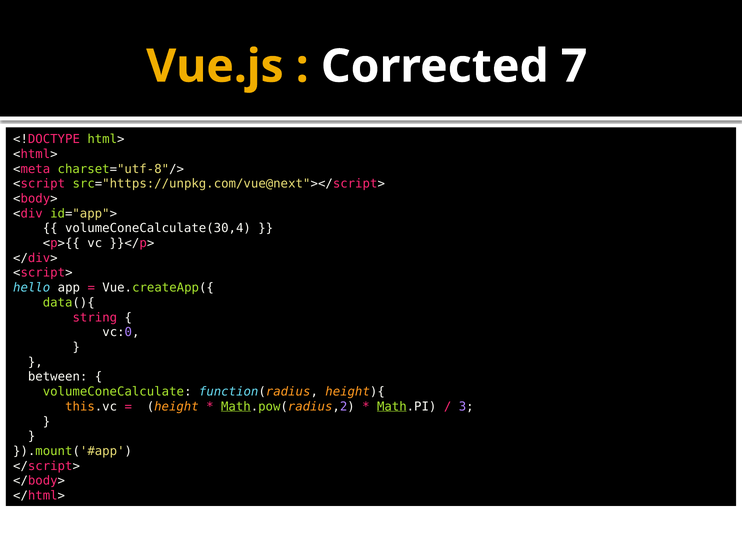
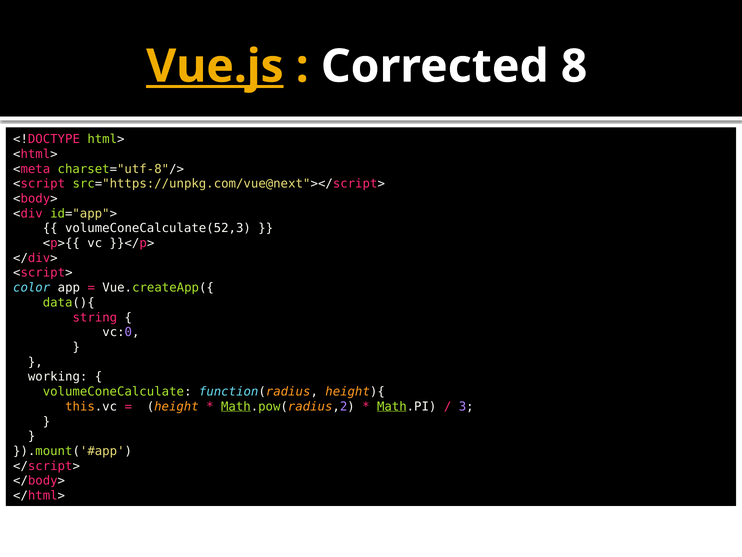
Vue.js underline: none -> present
7: 7 -> 8
volumeConeCalculate(30,4: volumeConeCalculate(30,4 -> volumeConeCalculate(52,3
hello: hello -> color
between: between -> working
